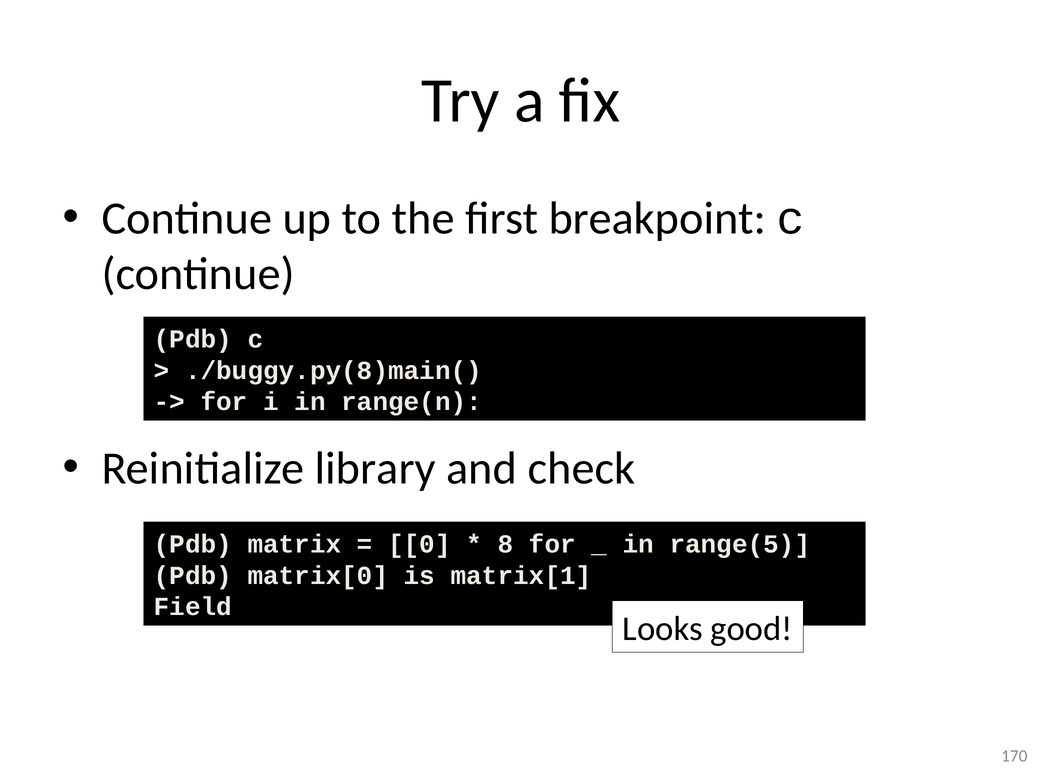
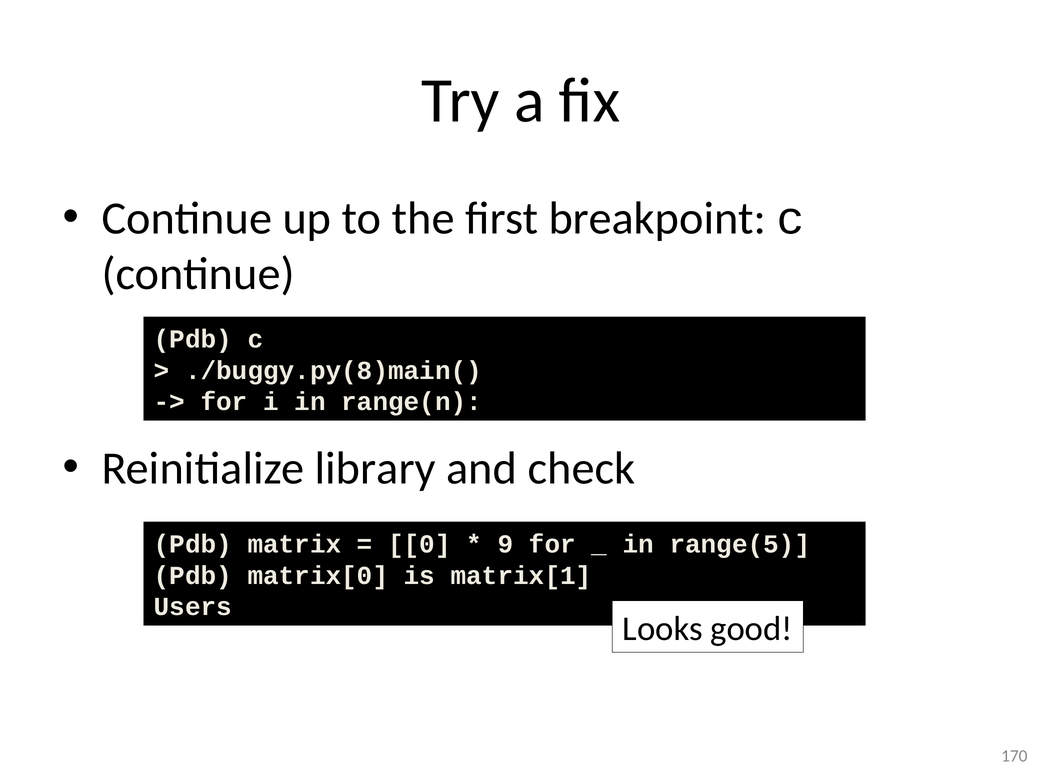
8: 8 -> 9
Field: Field -> Users
